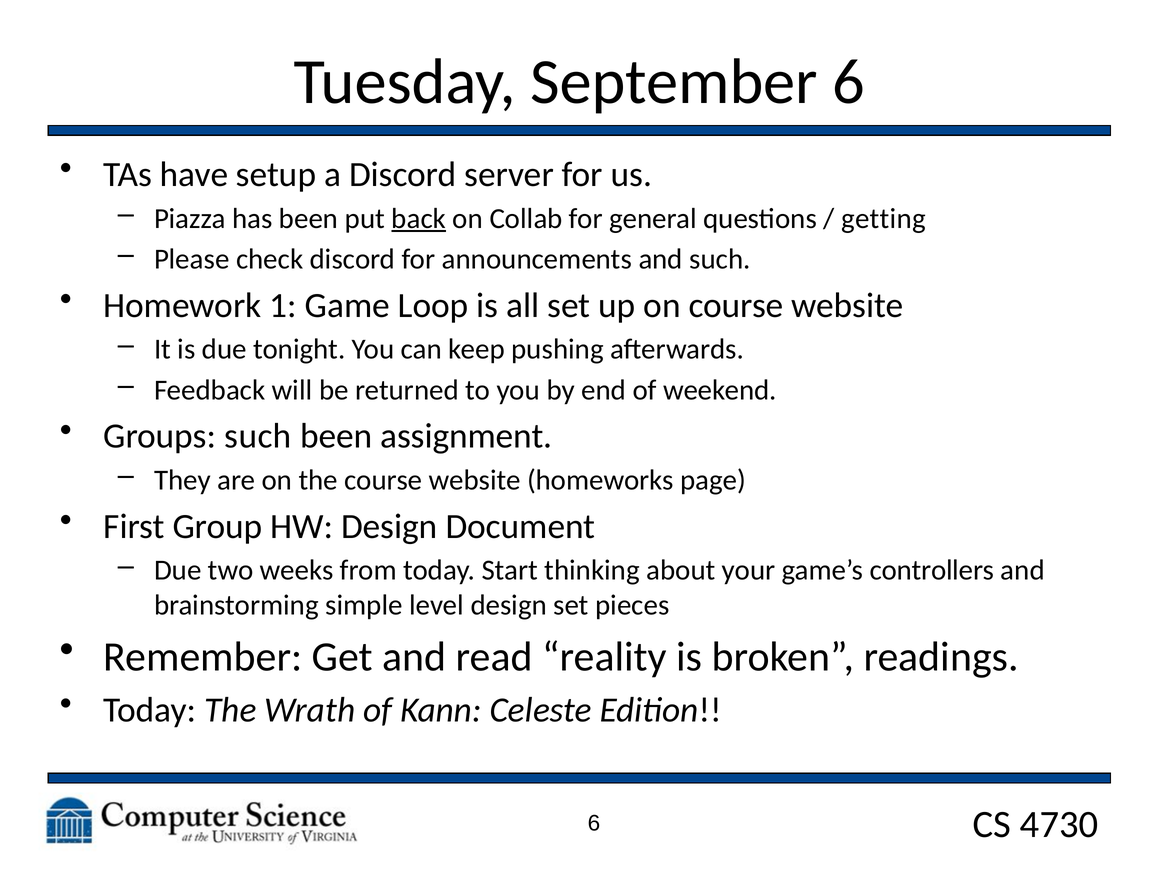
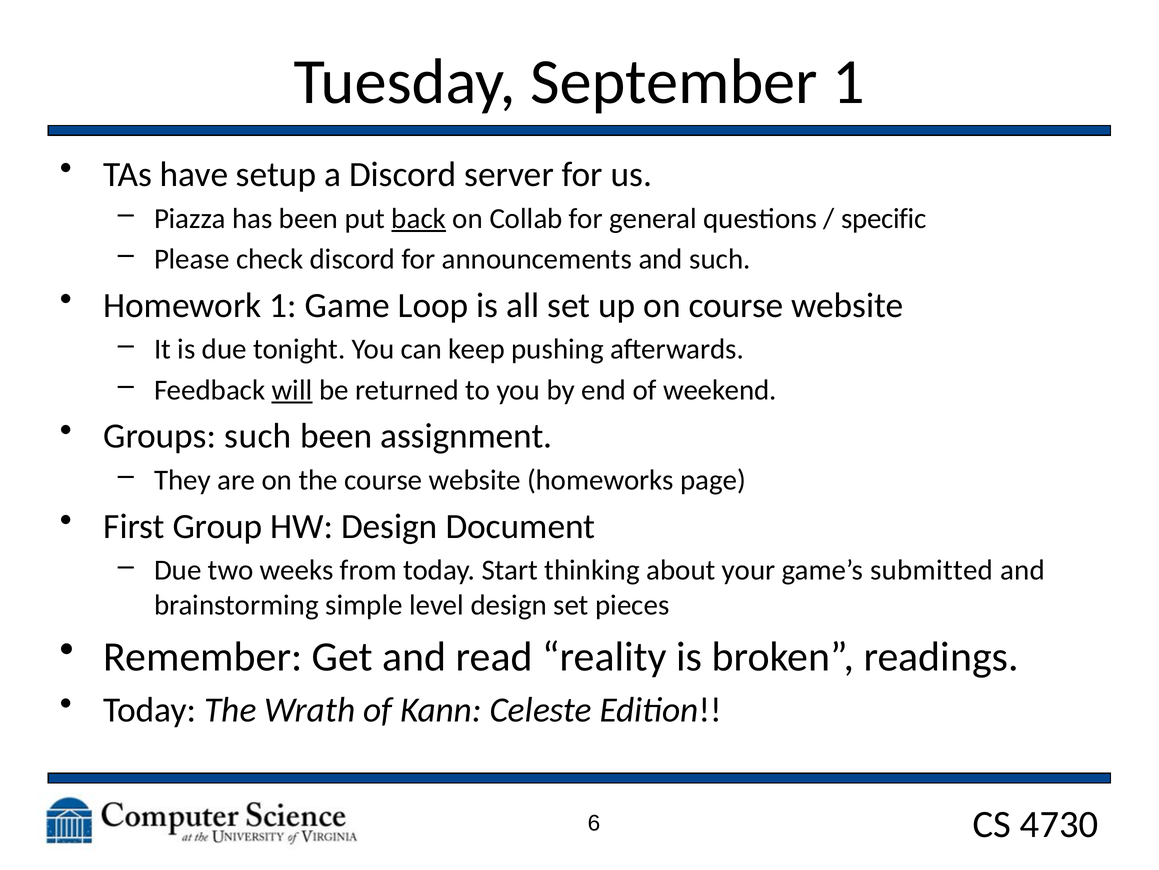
September 6: 6 -> 1
getting: getting -> specific
will underline: none -> present
controllers: controllers -> submitted
